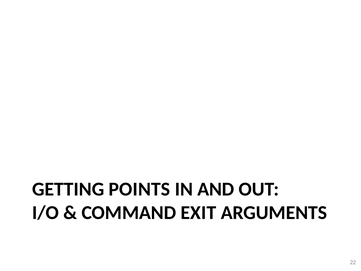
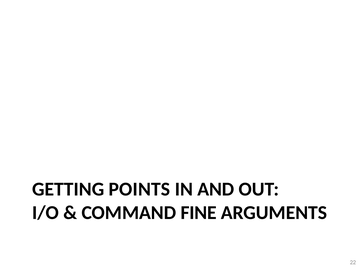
EXIT: EXIT -> FINE
